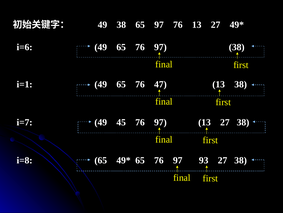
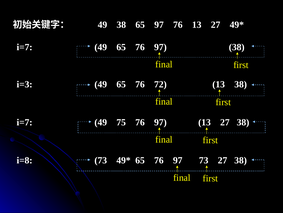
i=6 at (25, 47): i=6 -> i=7
i=1: i=1 -> i=3
47: 47 -> 72
45: 45 -> 75
i=8 65: 65 -> 73
97 93: 93 -> 73
